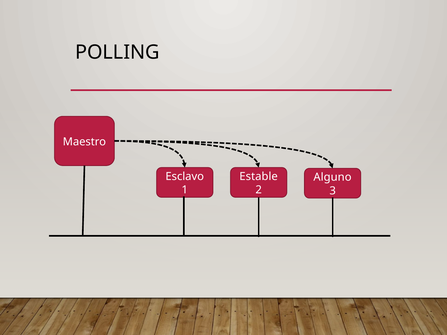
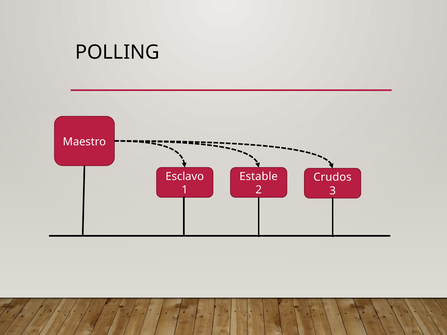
Alguno: Alguno -> Crudos
